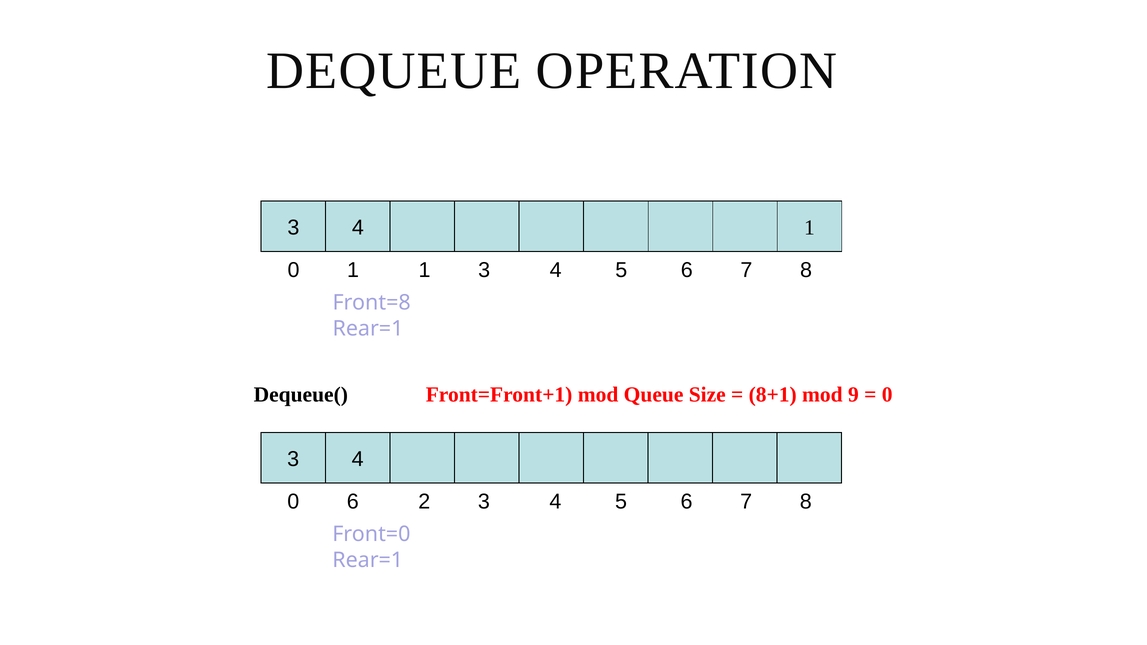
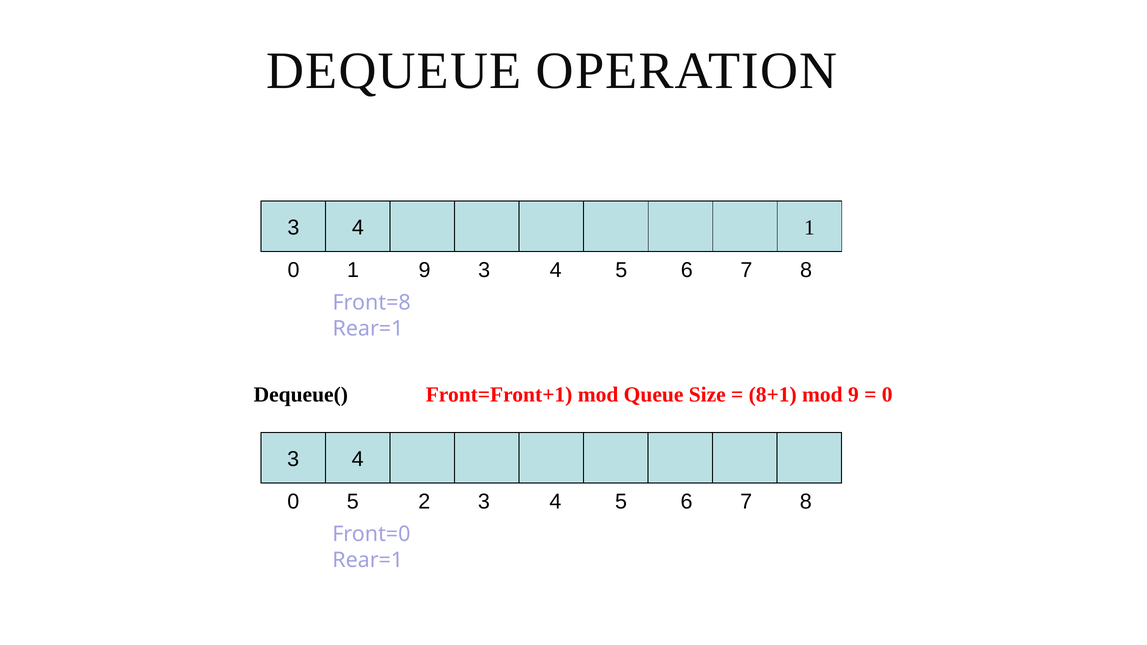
1 1: 1 -> 9
0 6: 6 -> 5
